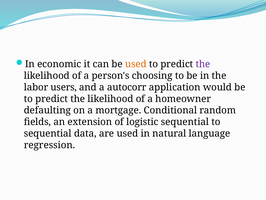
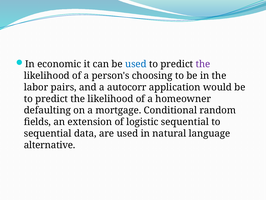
used at (136, 64) colour: orange -> blue
users: users -> pairs
regression: regression -> alternative
